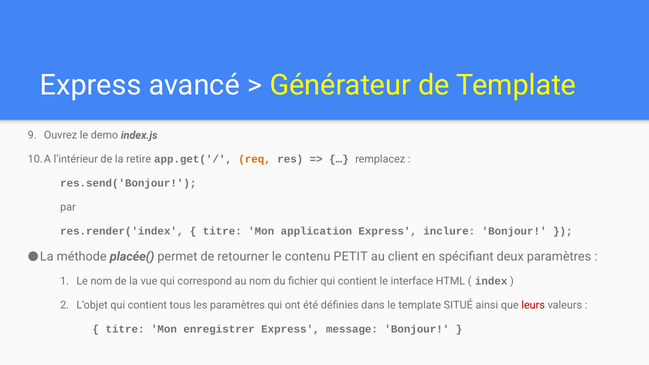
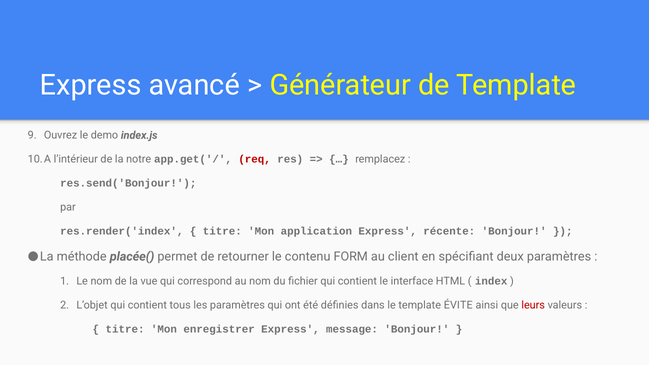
retire: retire -> notre
req colour: orange -> red
inclure: inclure -> récente
PETIT: PETIT -> FORM
SITUÉ: SITUÉ -> ÉVITE
